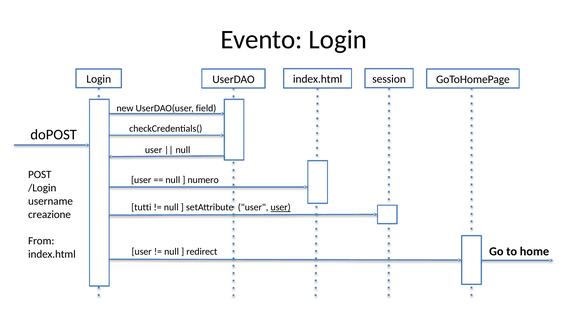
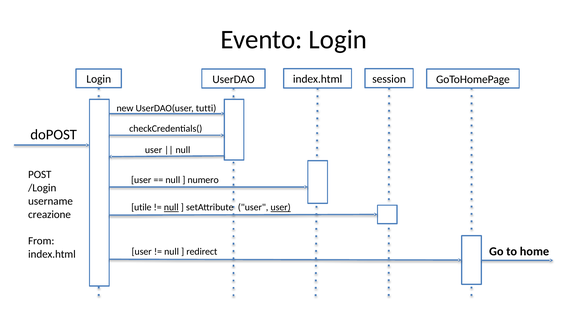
field: field -> tutti
tutti: tutti -> utile
null at (171, 207) underline: none -> present
